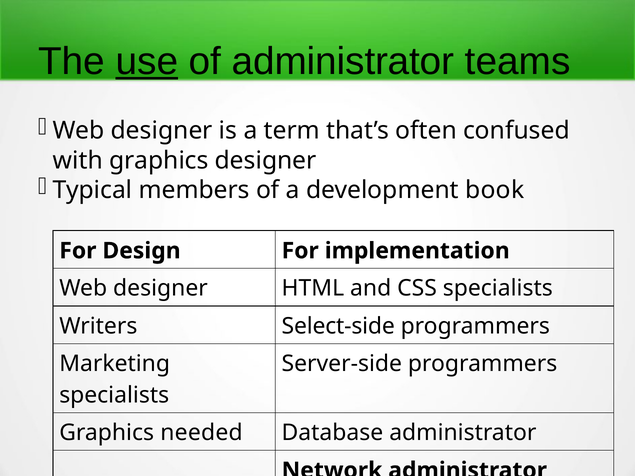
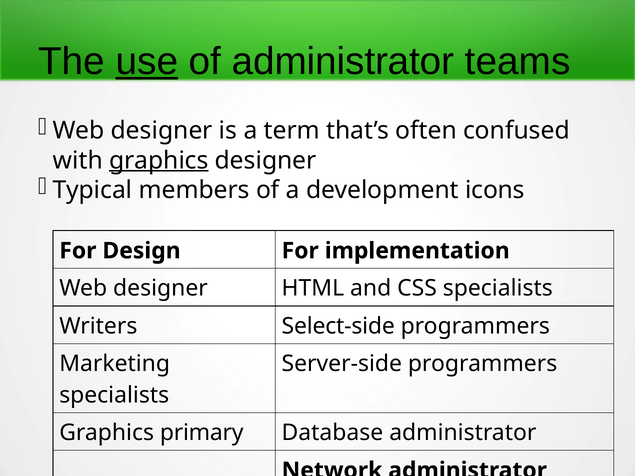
graphics at (159, 160) underline: none -> present
book: book -> icons
needed: needed -> primary
